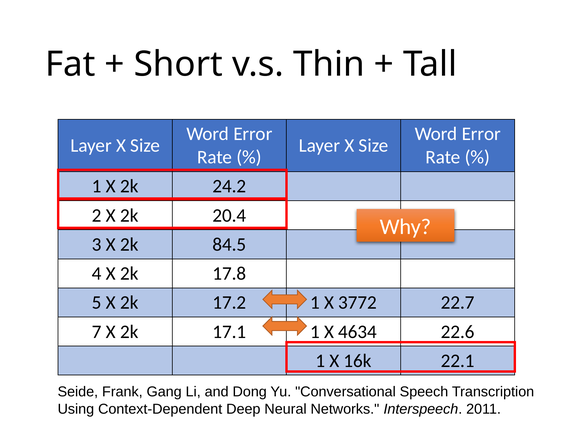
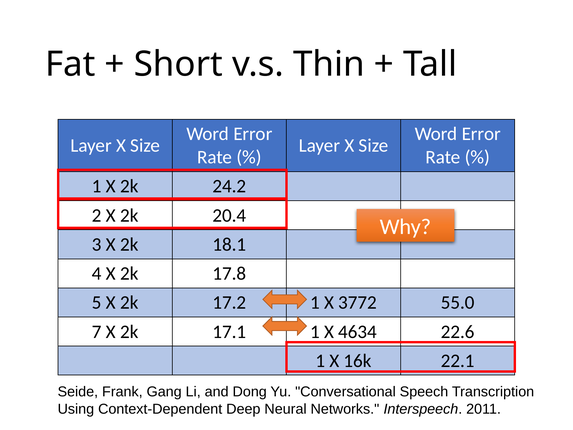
84.5: 84.5 -> 18.1
22.7: 22.7 -> 55.0
